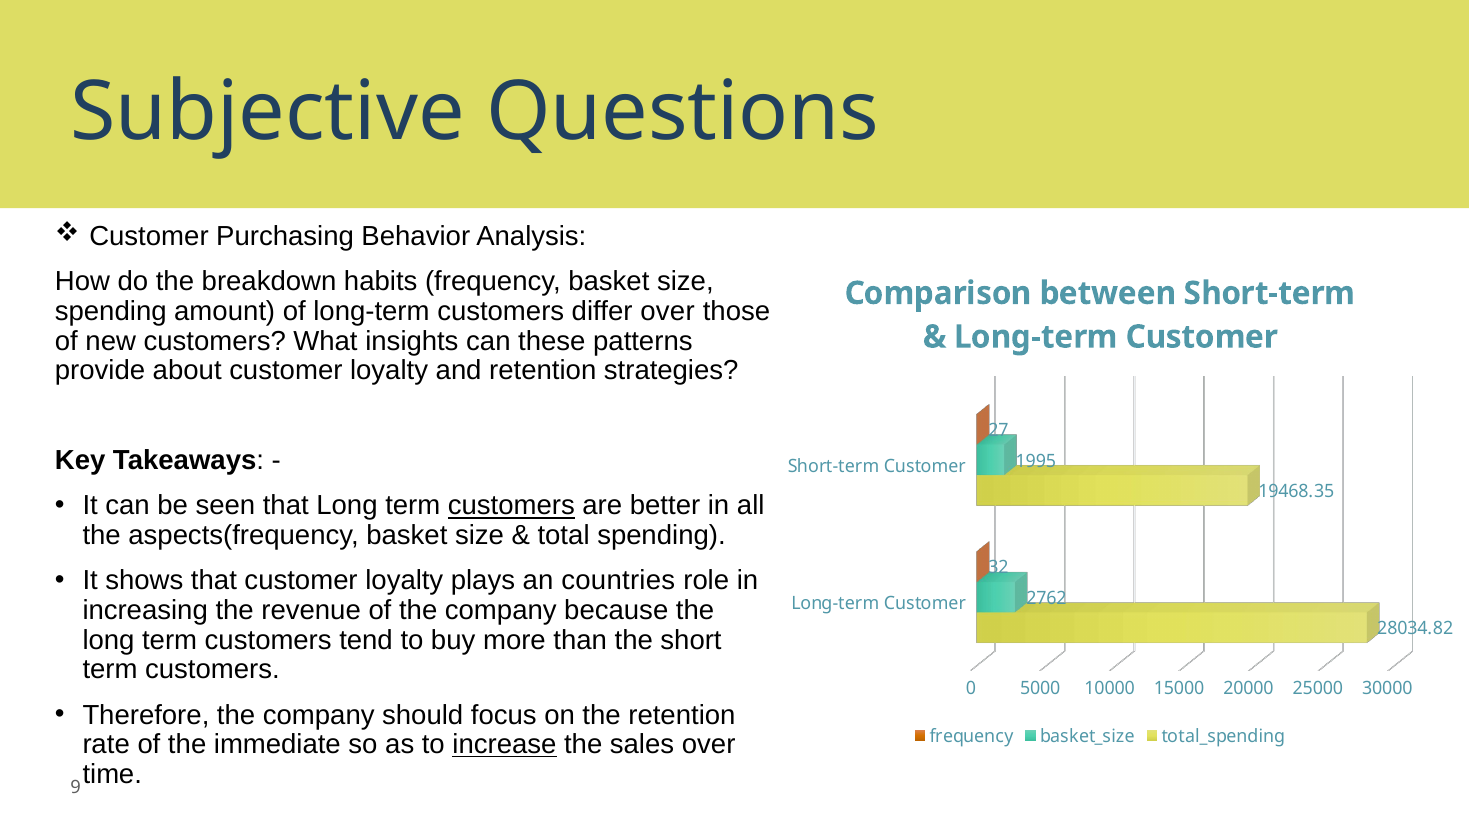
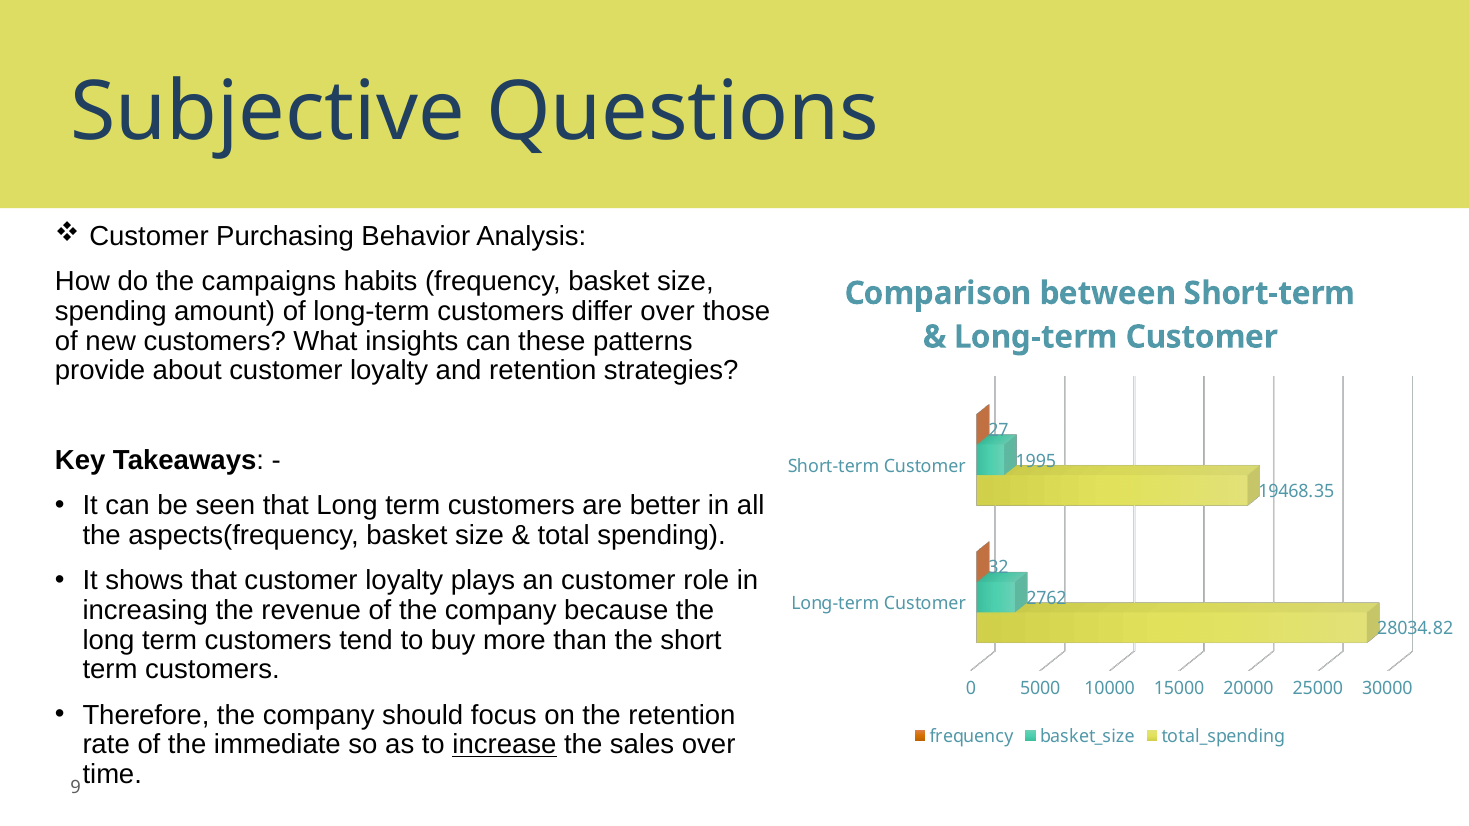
breakdown: breakdown -> campaigns
customers at (511, 506) underline: present -> none
an countries: countries -> customer
